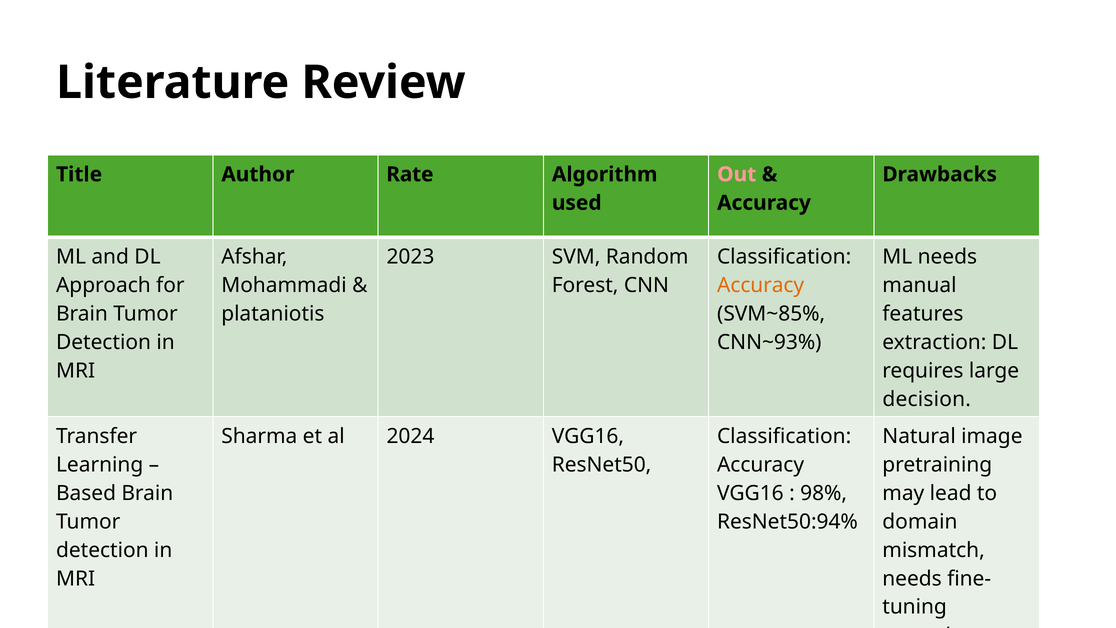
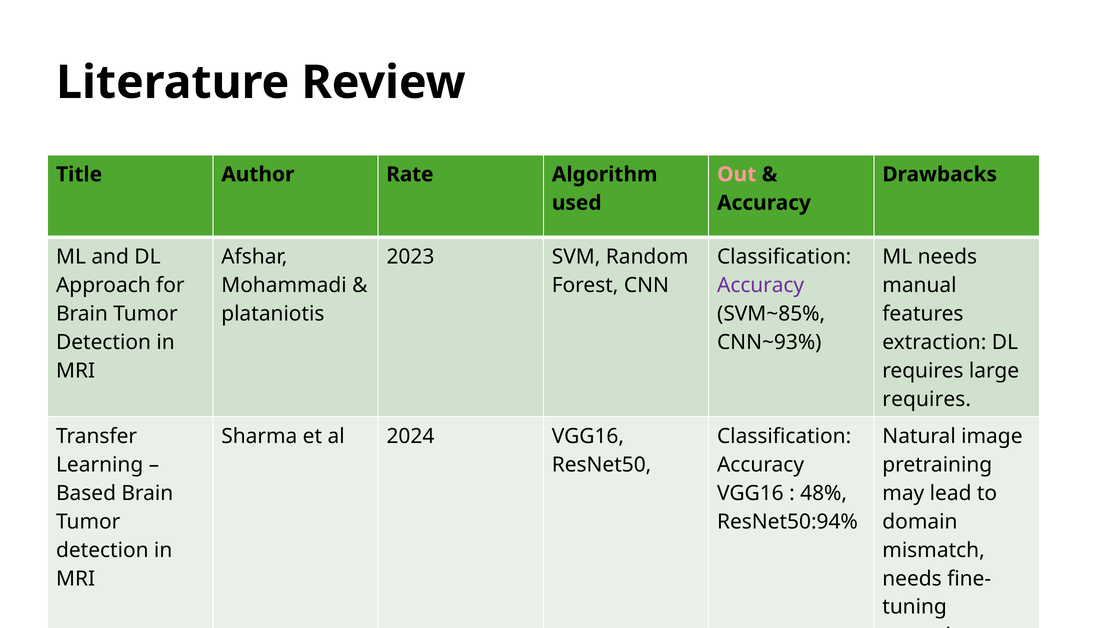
Accuracy at (761, 285) colour: orange -> purple
decision at (927, 399): decision -> requires
98%: 98% -> 48%
